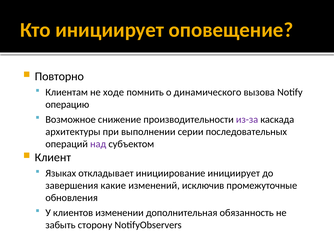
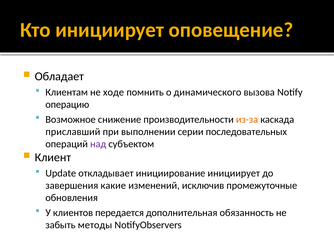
Повторно: Повторно -> Обладает
из-за colour: purple -> orange
архитектуры: архитектуры -> приславший
Языках: Языках -> Update
изменении: изменении -> передается
сторону: сторону -> методы
